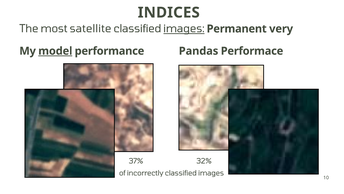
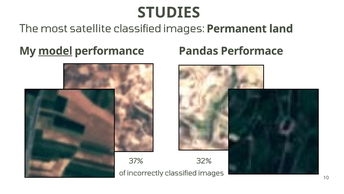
INDICES: INDICES -> STUDIES
images at (184, 29) underline: present -> none
very: very -> land
